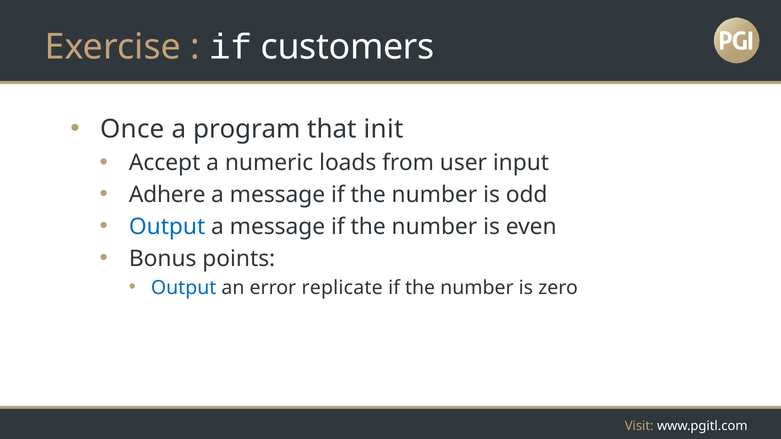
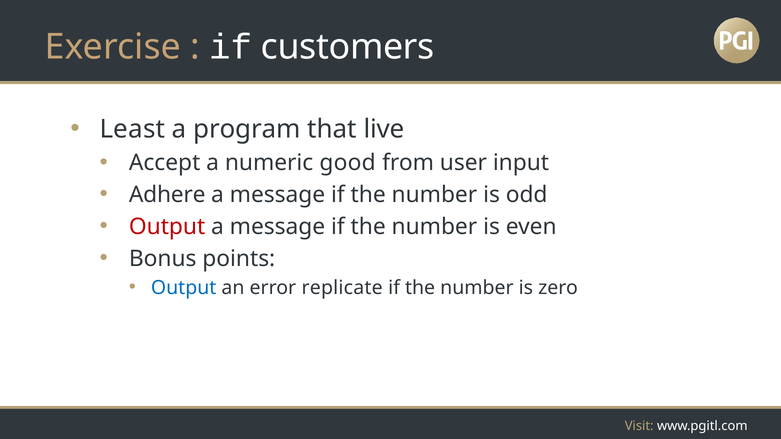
Once: Once -> Least
init: init -> live
loads: loads -> good
Output at (167, 227) colour: blue -> red
